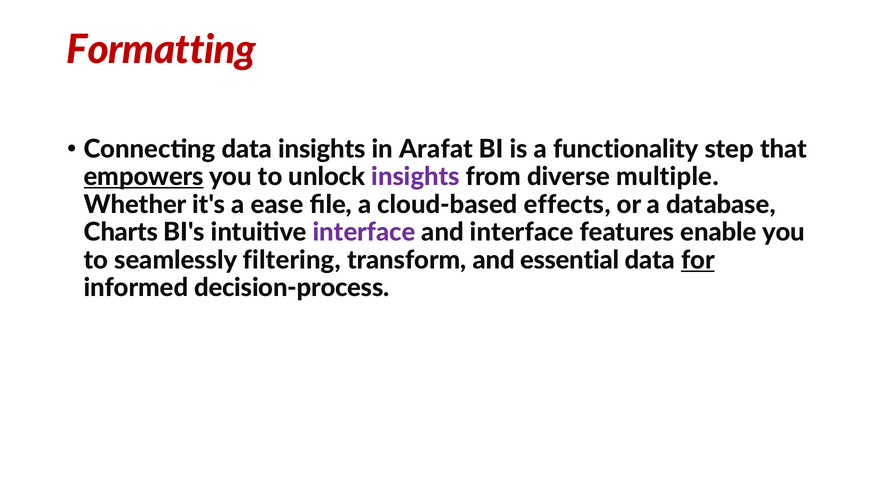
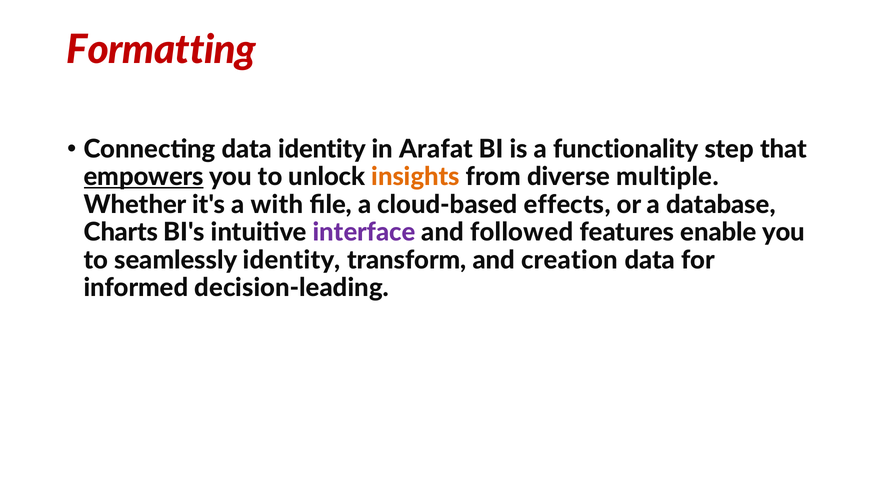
data insights: insights -> identity
insights at (416, 177) colour: purple -> orange
ease: ease -> with
and interface: interface -> followed
seamlessly filtering: filtering -> identity
essential: essential -> creation
for underline: present -> none
decision-process: decision-process -> decision-leading
